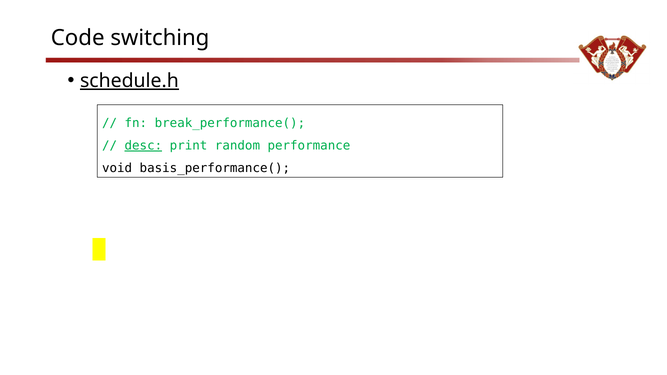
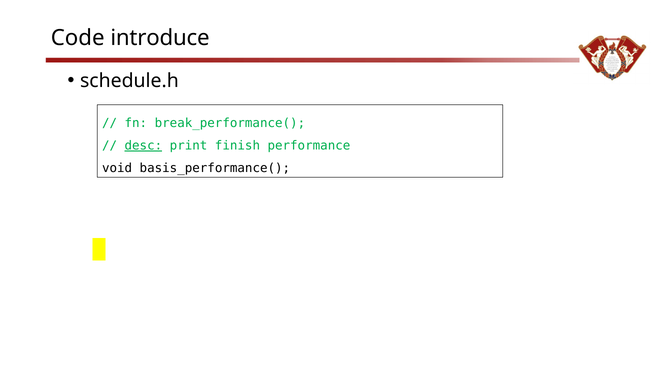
switching: switching -> introduce
schedule.h underline: present -> none
random: random -> finish
